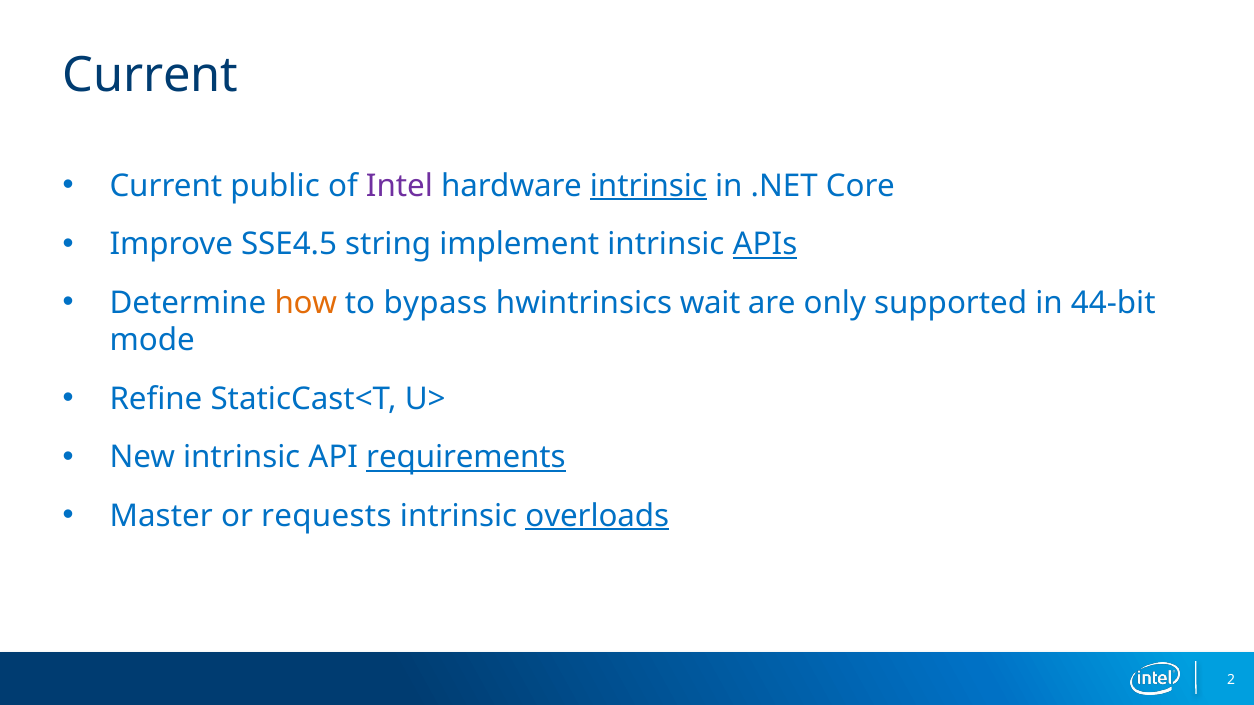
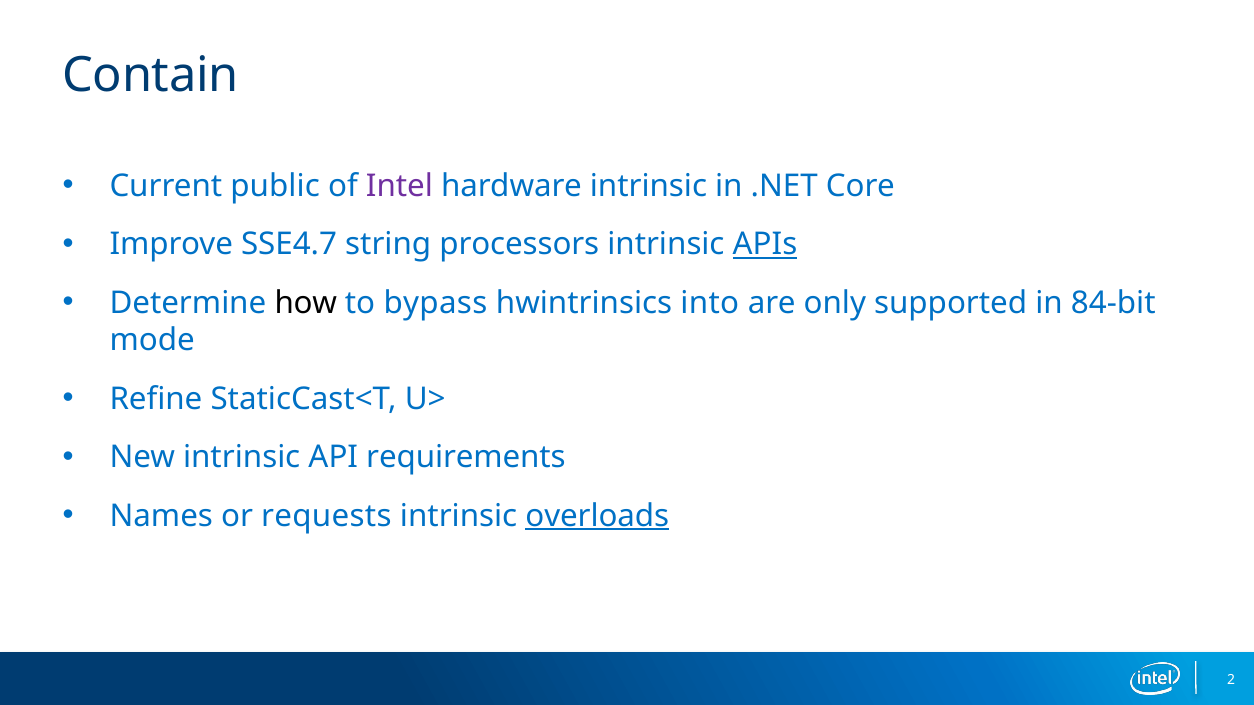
Current at (150, 75): Current -> Contain
intrinsic at (648, 186) underline: present -> none
SSE4.5: SSE4.5 -> SSE4.7
implement: implement -> processors
how colour: orange -> black
wait: wait -> into
44-bit: 44-bit -> 84-bit
requirements underline: present -> none
Master: Master -> Names
